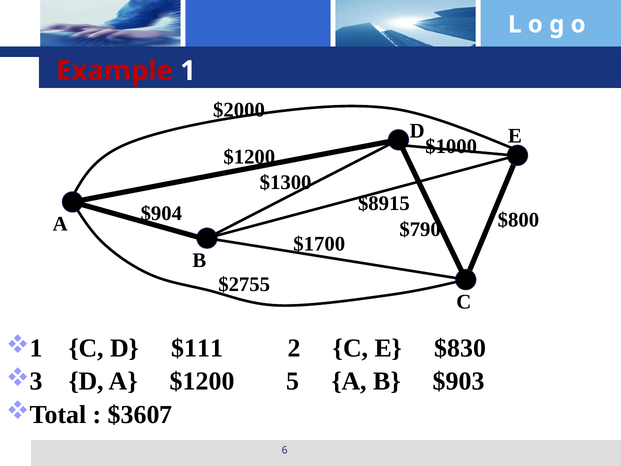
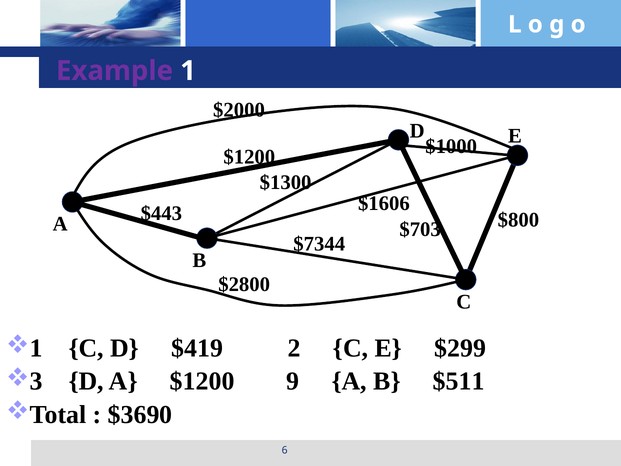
Example colour: red -> purple
$8915: $8915 -> $1606
$904: $904 -> $443
$790: $790 -> $703
$1700: $1700 -> $7344
$2755: $2755 -> $2800
$111: $111 -> $419
$830: $830 -> $299
5: 5 -> 9
$903: $903 -> $511
$3607: $3607 -> $3690
